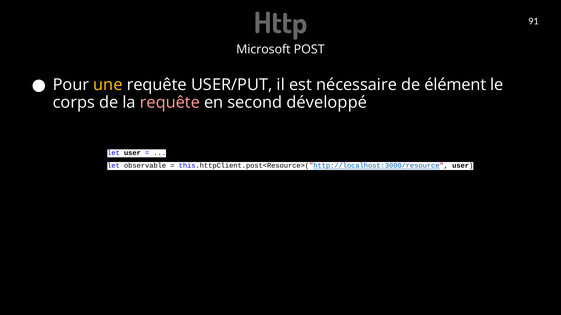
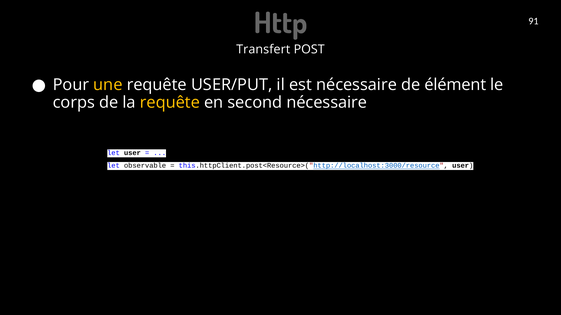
Microsoft: Microsoft -> Transfert
requête at (170, 103) colour: pink -> yellow
second développé: développé -> nécessaire
